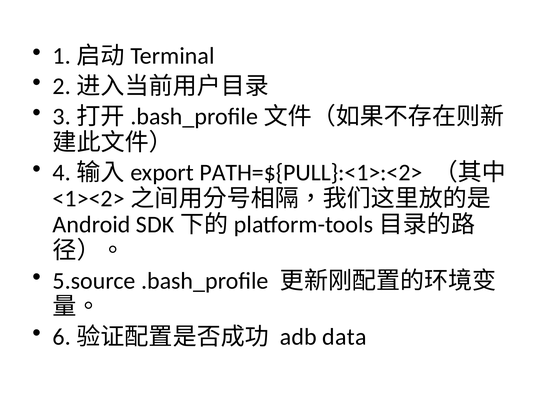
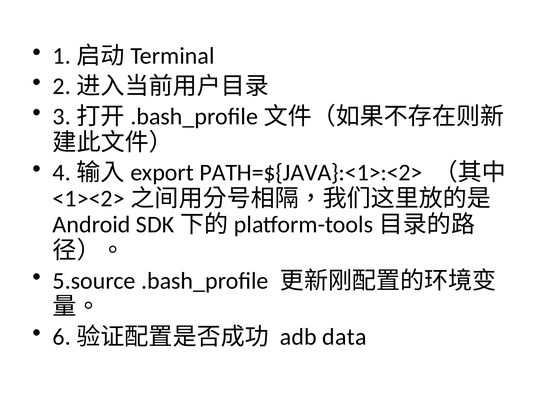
PATH=${PULL}:<1>:<2>: PATH=${PULL}:<1>:<2> -> PATH=${JAVA}:<1>:<2>
